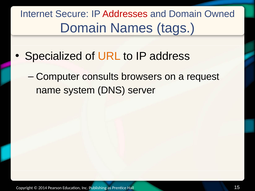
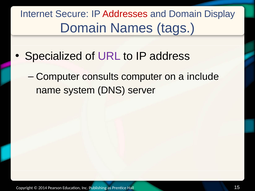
Owned: Owned -> Display
URL colour: orange -> purple
consults browsers: browsers -> computer
request: request -> include
